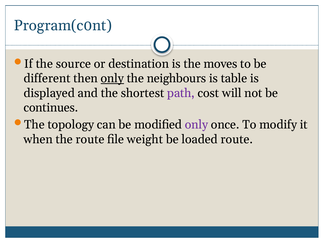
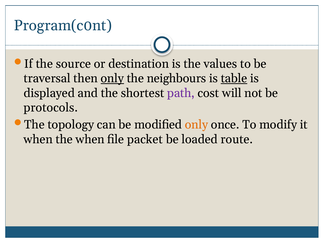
moves: moves -> values
different: different -> traversal
table underline: none -> present
continues: continues -> protocols
only at (196, 125) colour: purple -> orange
the route: route -> when
weight: weight -> packet
